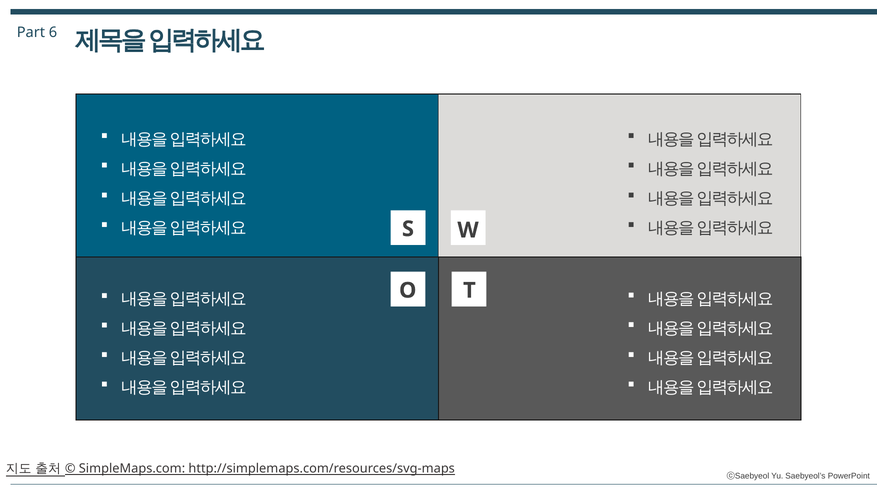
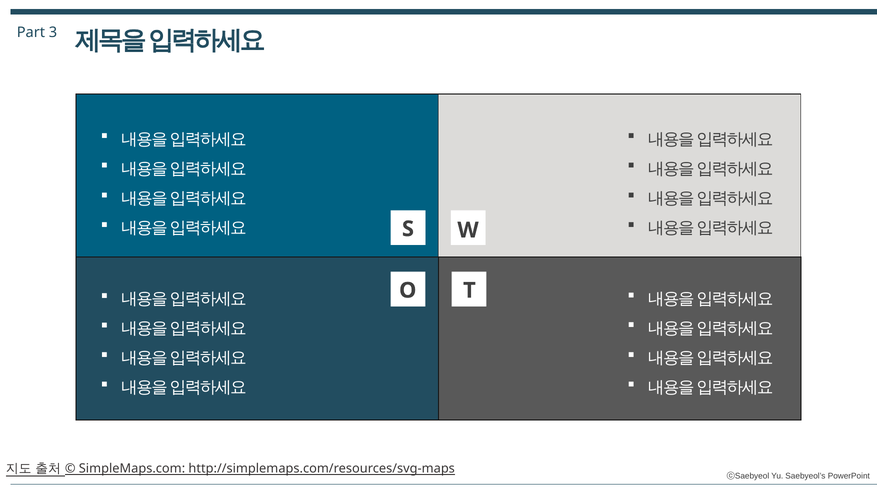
6: 6 -> 3
